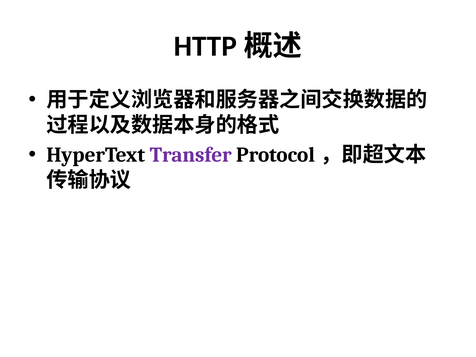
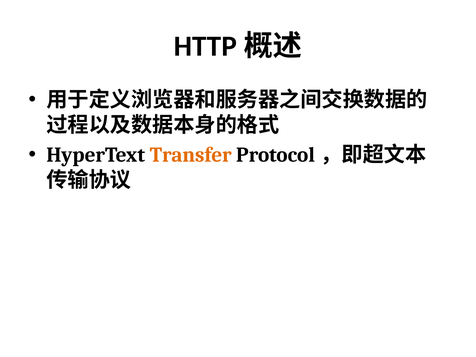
Transfer colour: purple -> orange
